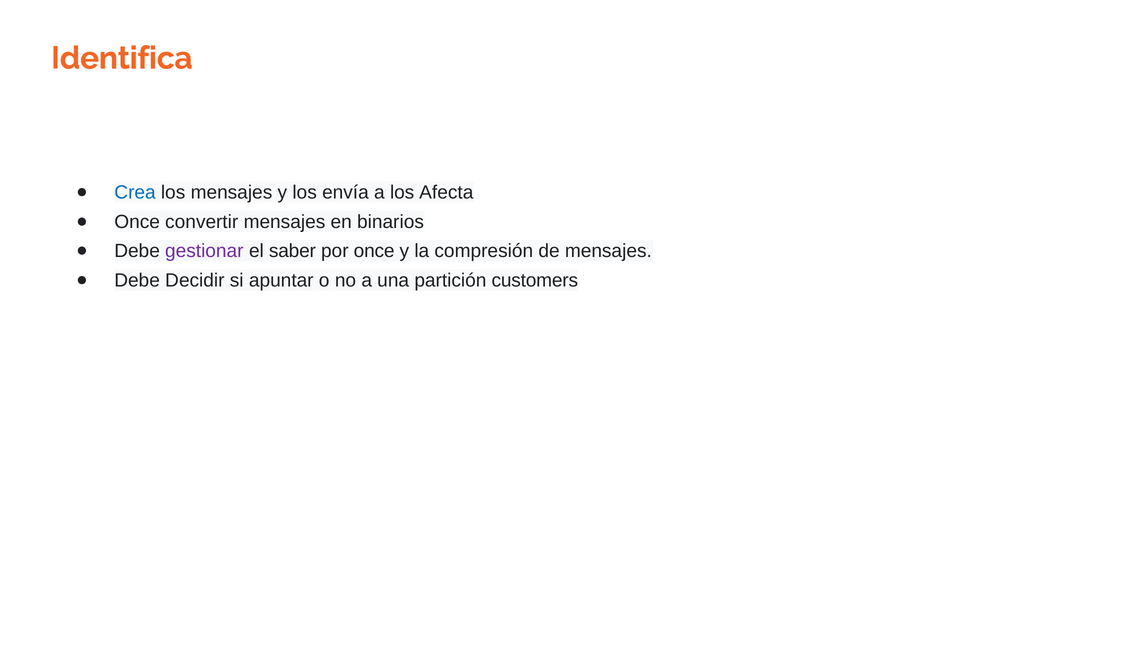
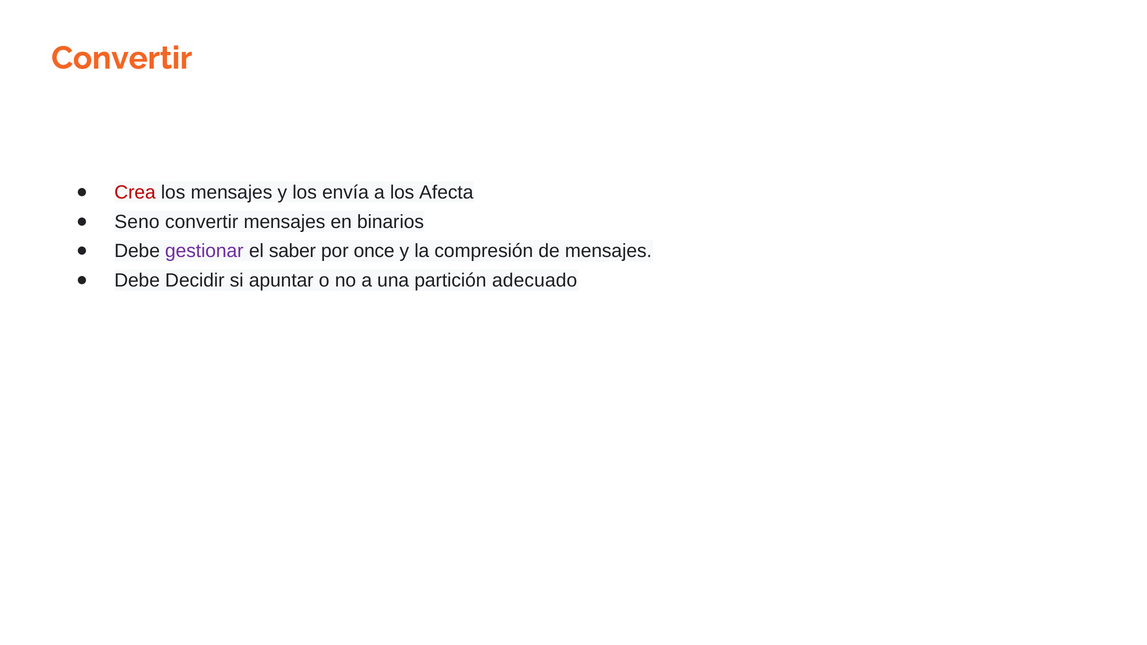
Identifica at (122, 58): Identifica -> Convertir
Crea colour: blue -> red
Once at (137, 222): Once -> Seno
customers: customers -> adecuado
